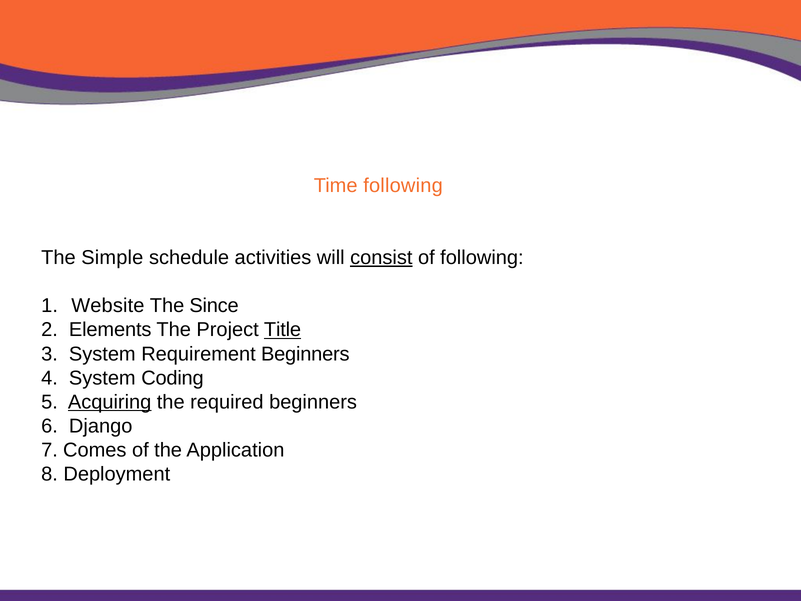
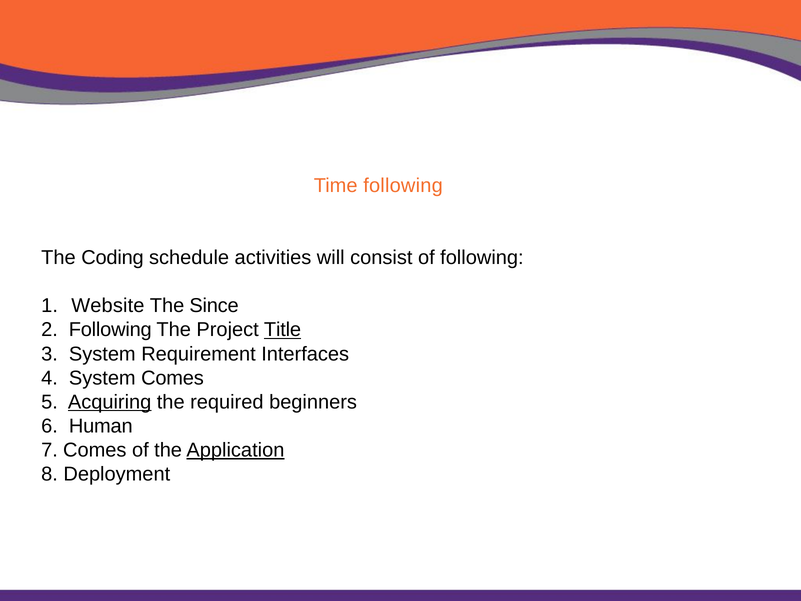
Simple: Simple -> Coding
consist underline: present -> none
2 Elements: Elements -> Following
Requirement Beginners: Beginners -> Interfaces
System Coding: Coding -> Comes
Django: Django -> Human
Application underline: none -> present
